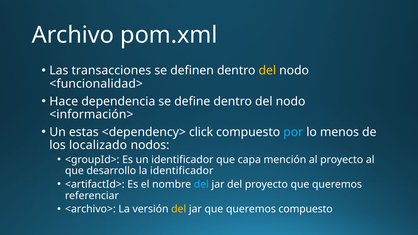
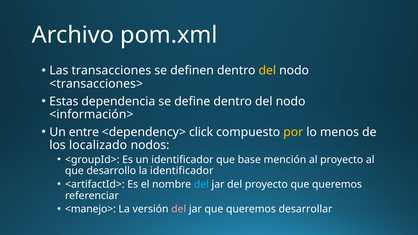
<funcionalidad>: <funcionalidad> -> <transacciones>
Hace: Hace -> Estas
estas: estas -> entre
por colour: light blue -> yellow
capa: capa -> base
<archivo>: <archivo> -> <manejo>
del at (179, 209) colour: yellow -> pink
queremos compuesto: compuesto -> desarrollar
